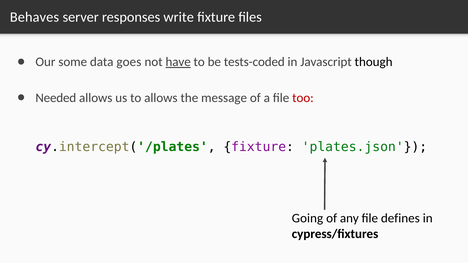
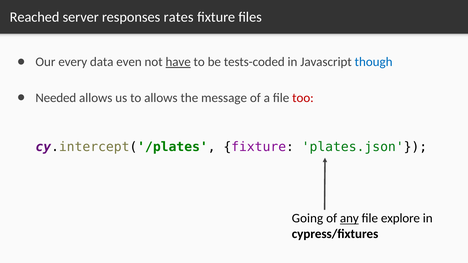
Behaves: Behaves -> Reached
write: write -> rates
some: some -> every
goes: goes -> even
though colour: black -> blue
any underline: none -> present
defines: defines -> explore
